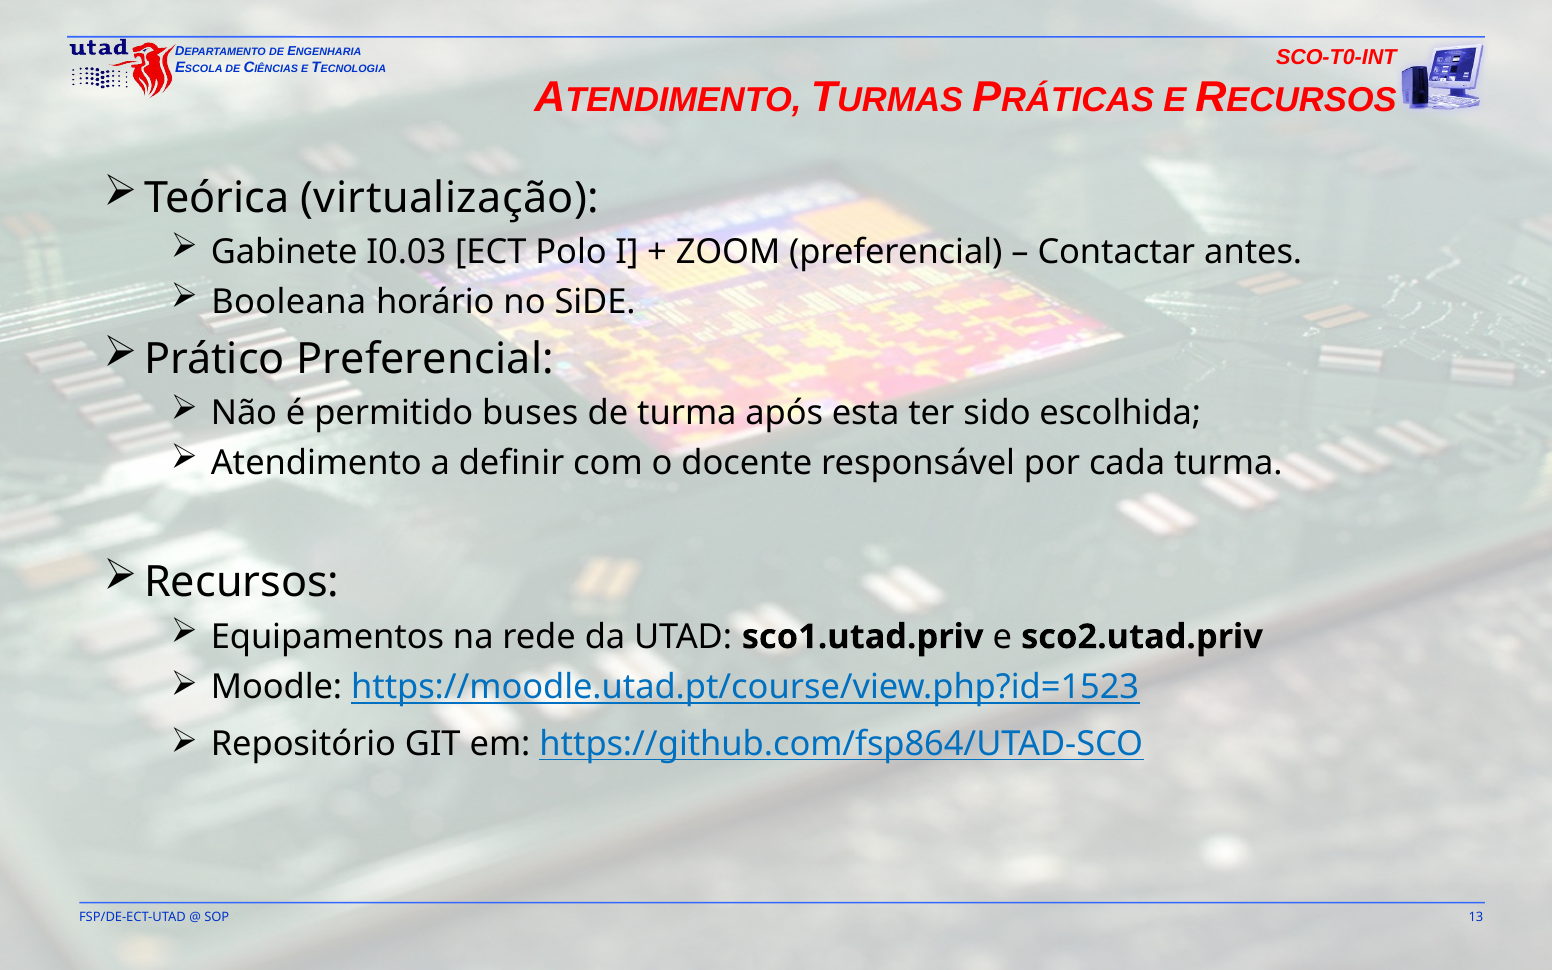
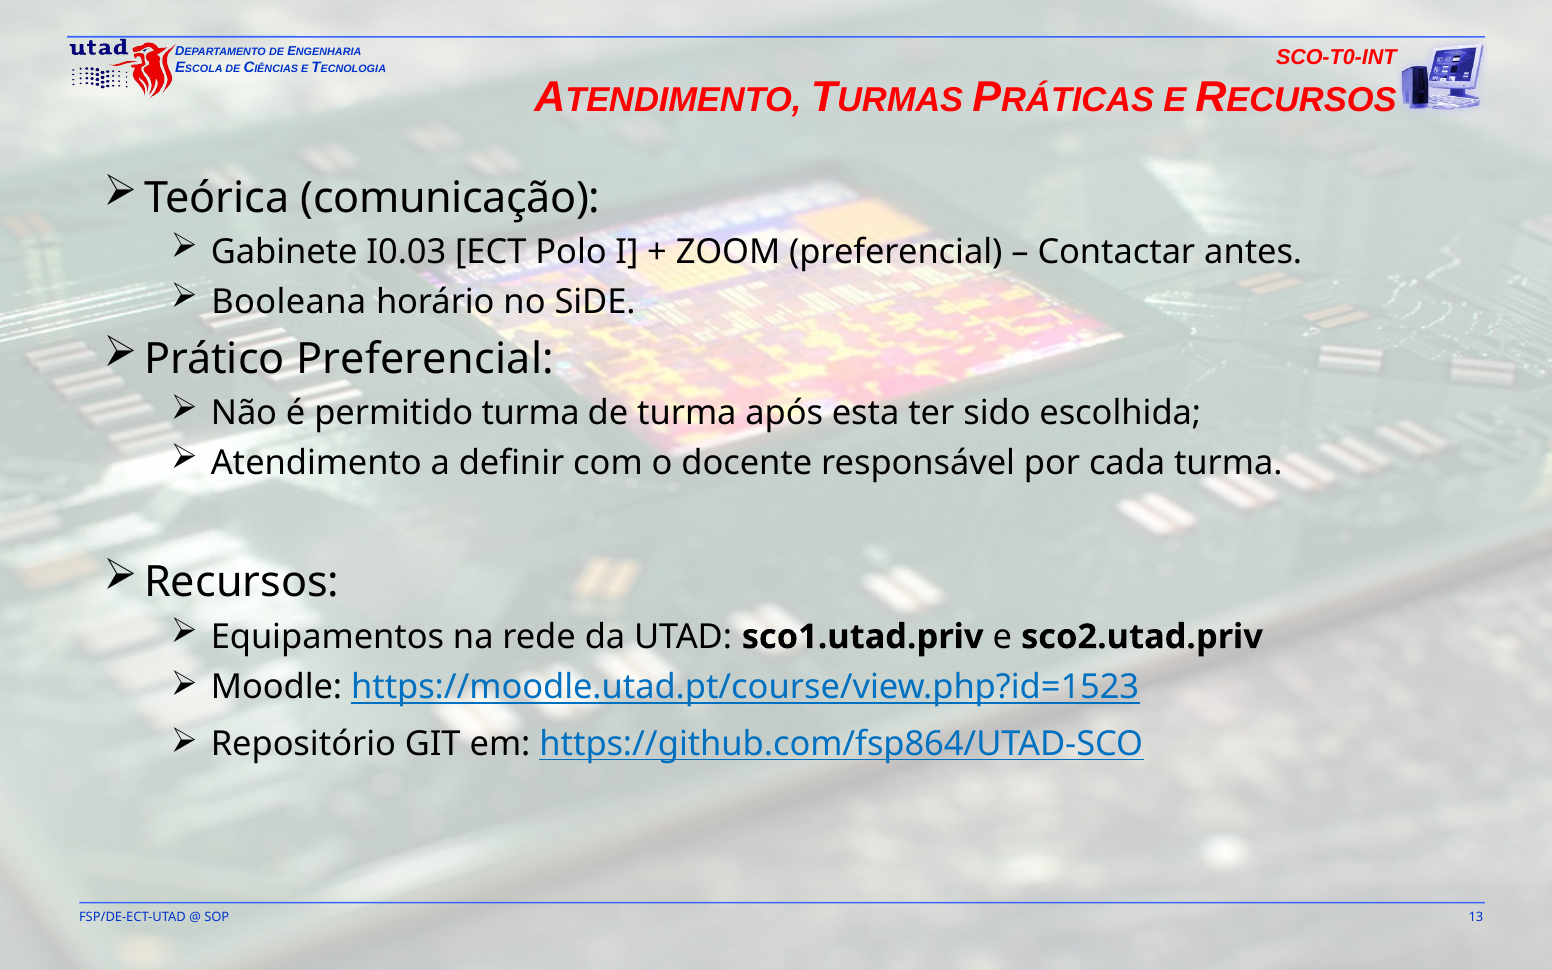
virtualização: virtualização -> comunicação
permitido buses: buses -> turma
